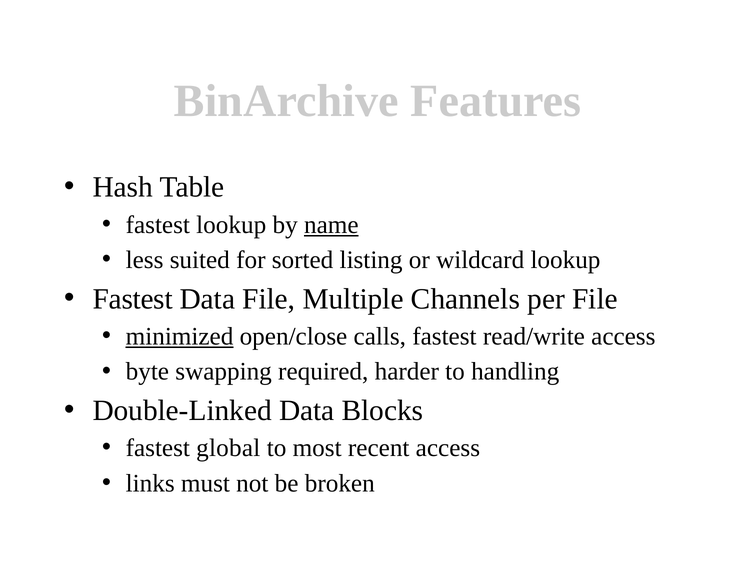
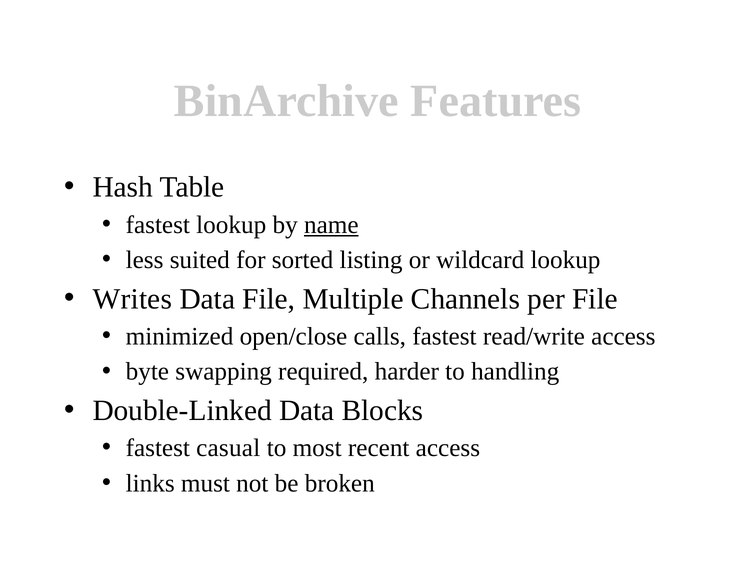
Fastest at (133, 299): Fastest -> Writes
minimized underline: present -> none
global: global -> casual
